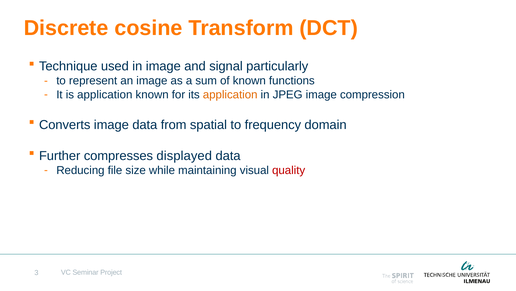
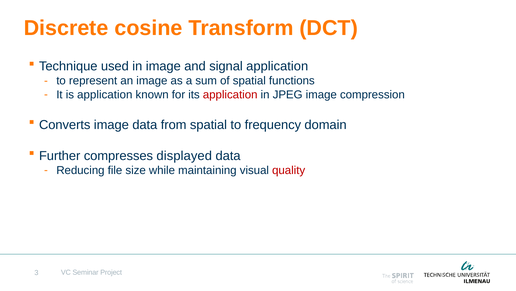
signal particularly: particularly -> application
of known: known -> spatial
application at (230, 94) colour: orange -> red
